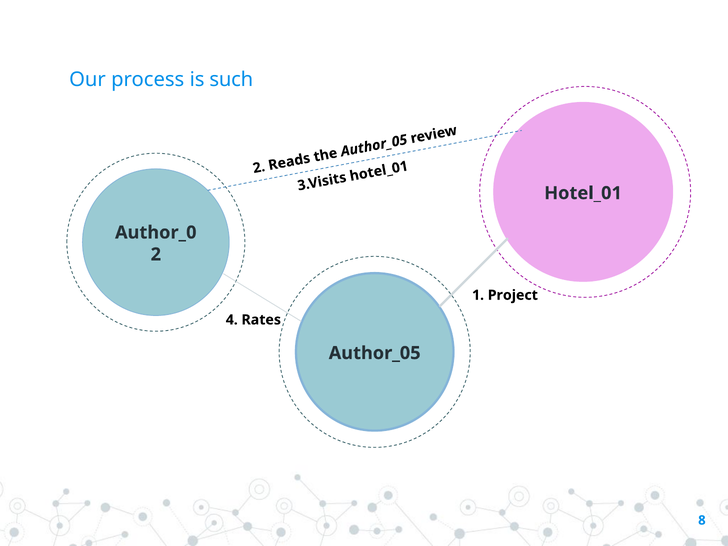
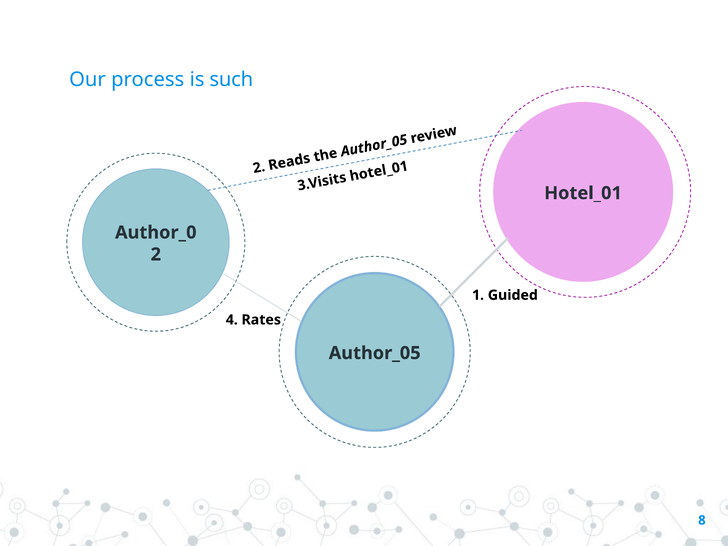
Project: Project -> Guided
